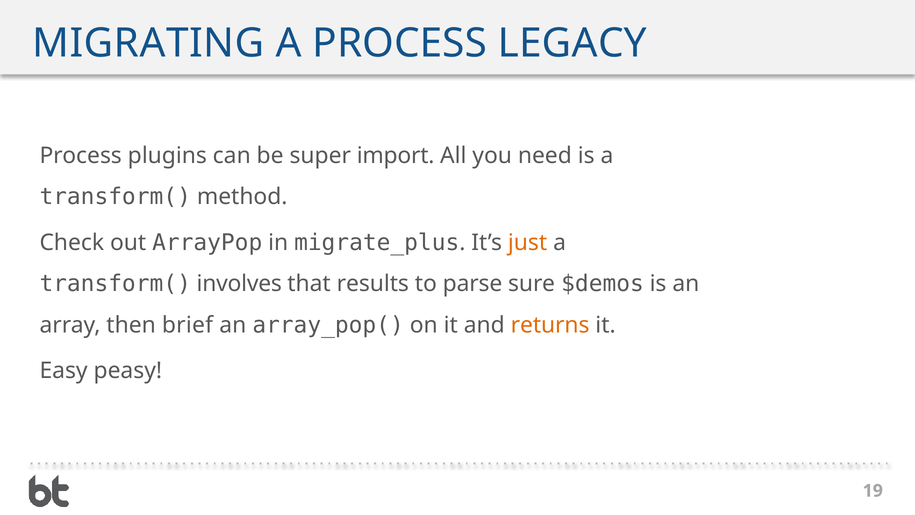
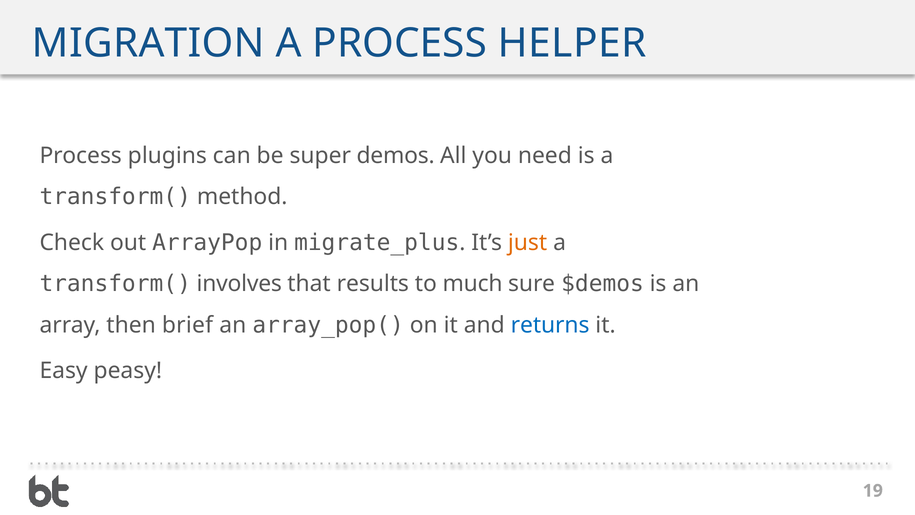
MIGRATING: MIGRATING -> MIGRATION
LEGACY: LEGACY -> HELPER
import: import -> demos
parse: parse -> much
returns colour: orange -> blue
